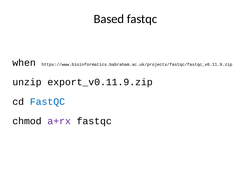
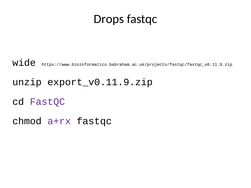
Based: Based -> Drops
when: when -> wide
FastQC at (47, 102) colour: blue -> purple
